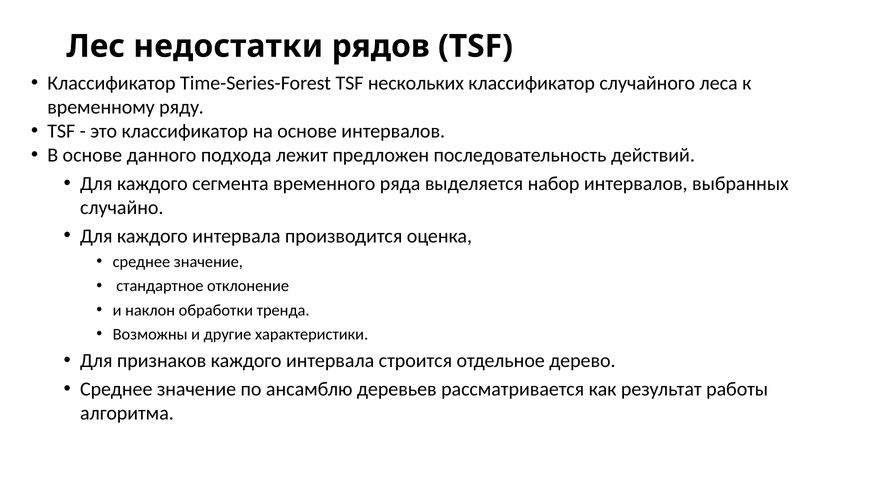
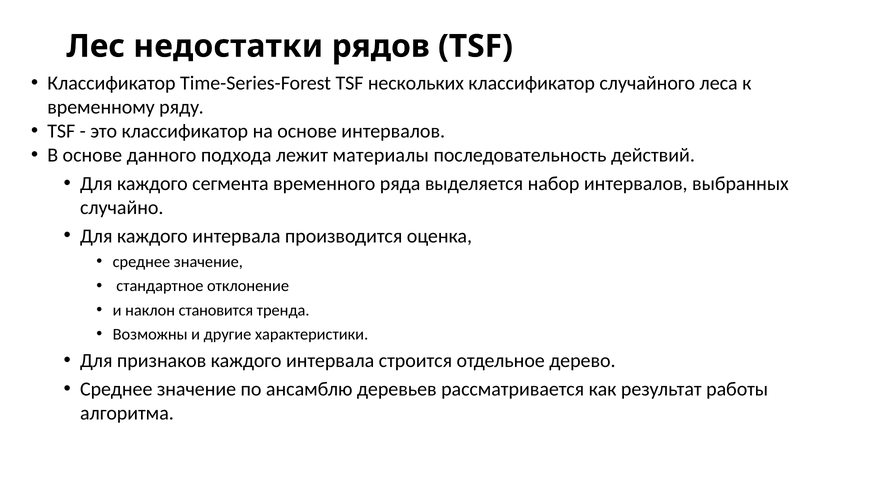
предложен: предложен -> материалы
обработки: обработки -> становится
